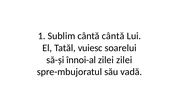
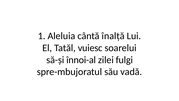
Sublim: Sublim -> Aleluia
cântă cântă: cântă -> înalță
zilei zilei: zilei -> fulgi
